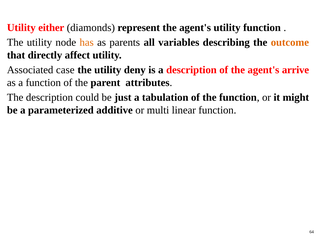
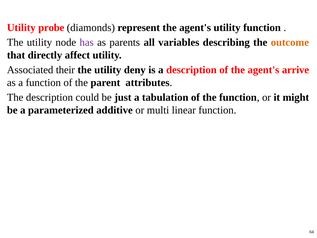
either: either -> probe
has colour: orange -> purple
case: case -> their
